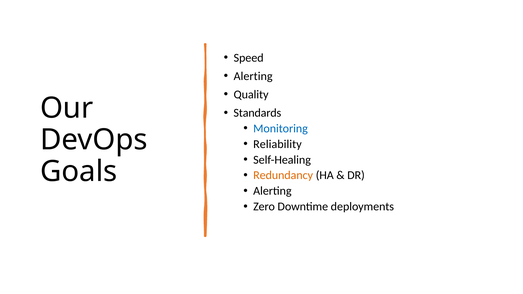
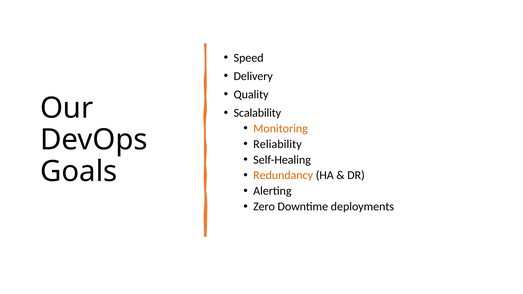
Alerting at (253, 76): Alerting -> Delivery
Standards: Standards -> Scalability
Monitoring colour: blue -> orange
